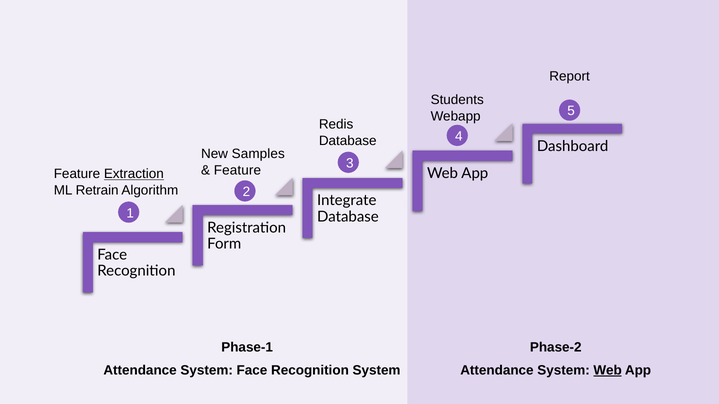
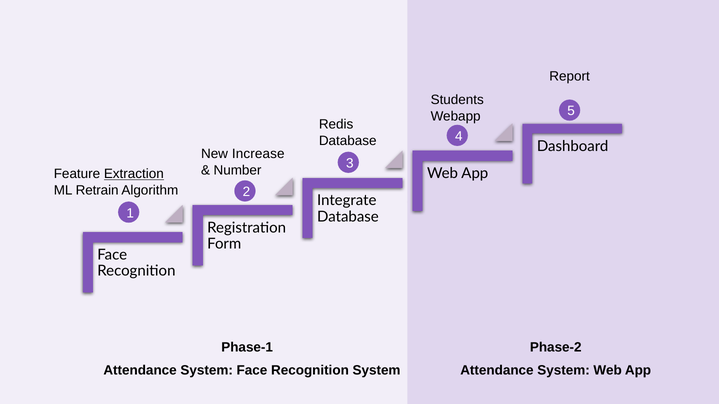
Samples: Samples -> Increase
Feature at (237, 170): Feature -> Number
Web at (608, 370) underline: present -> none
